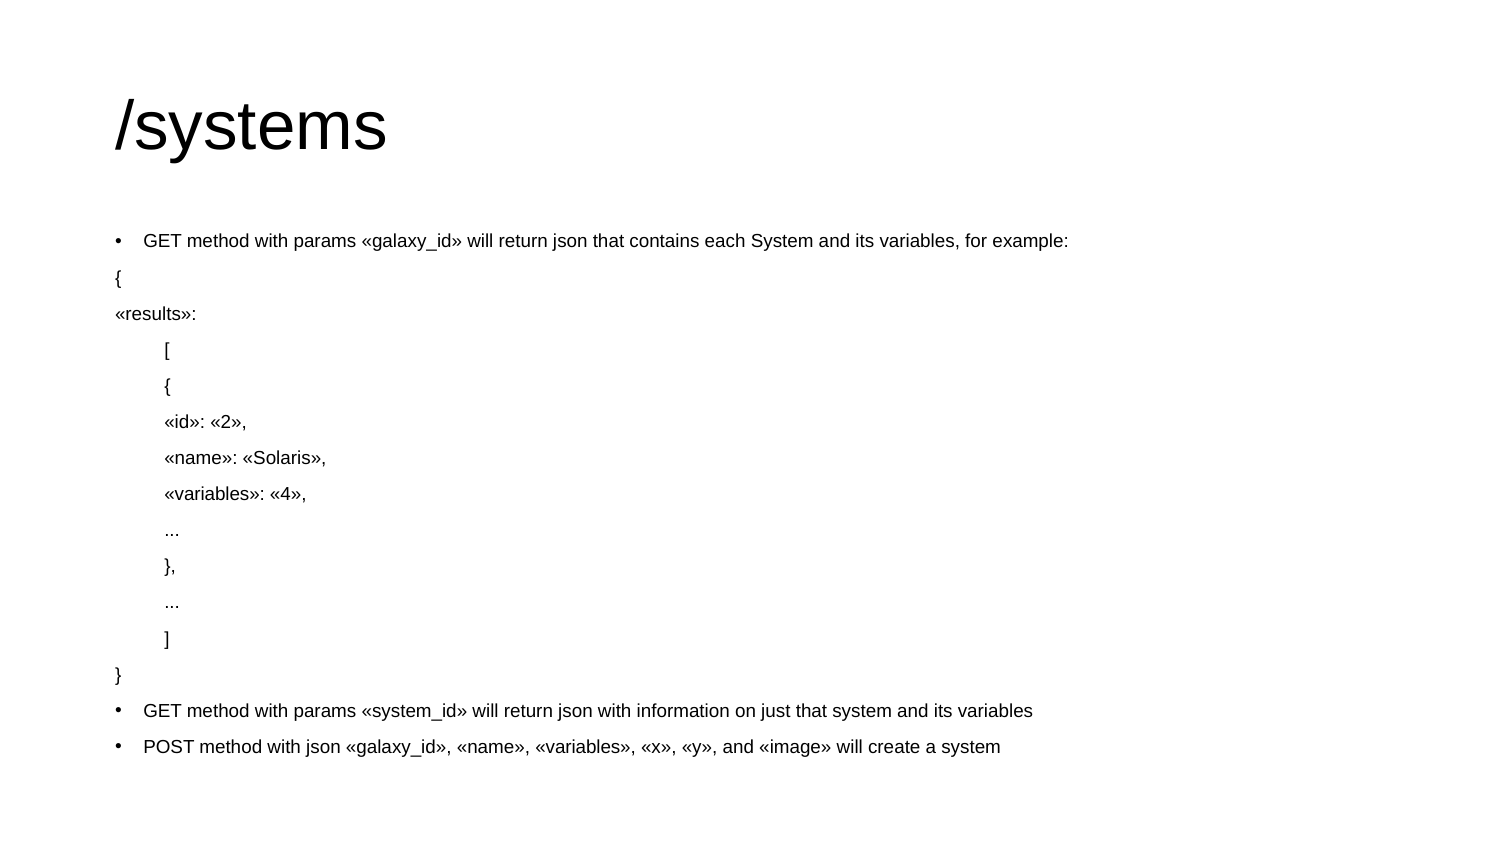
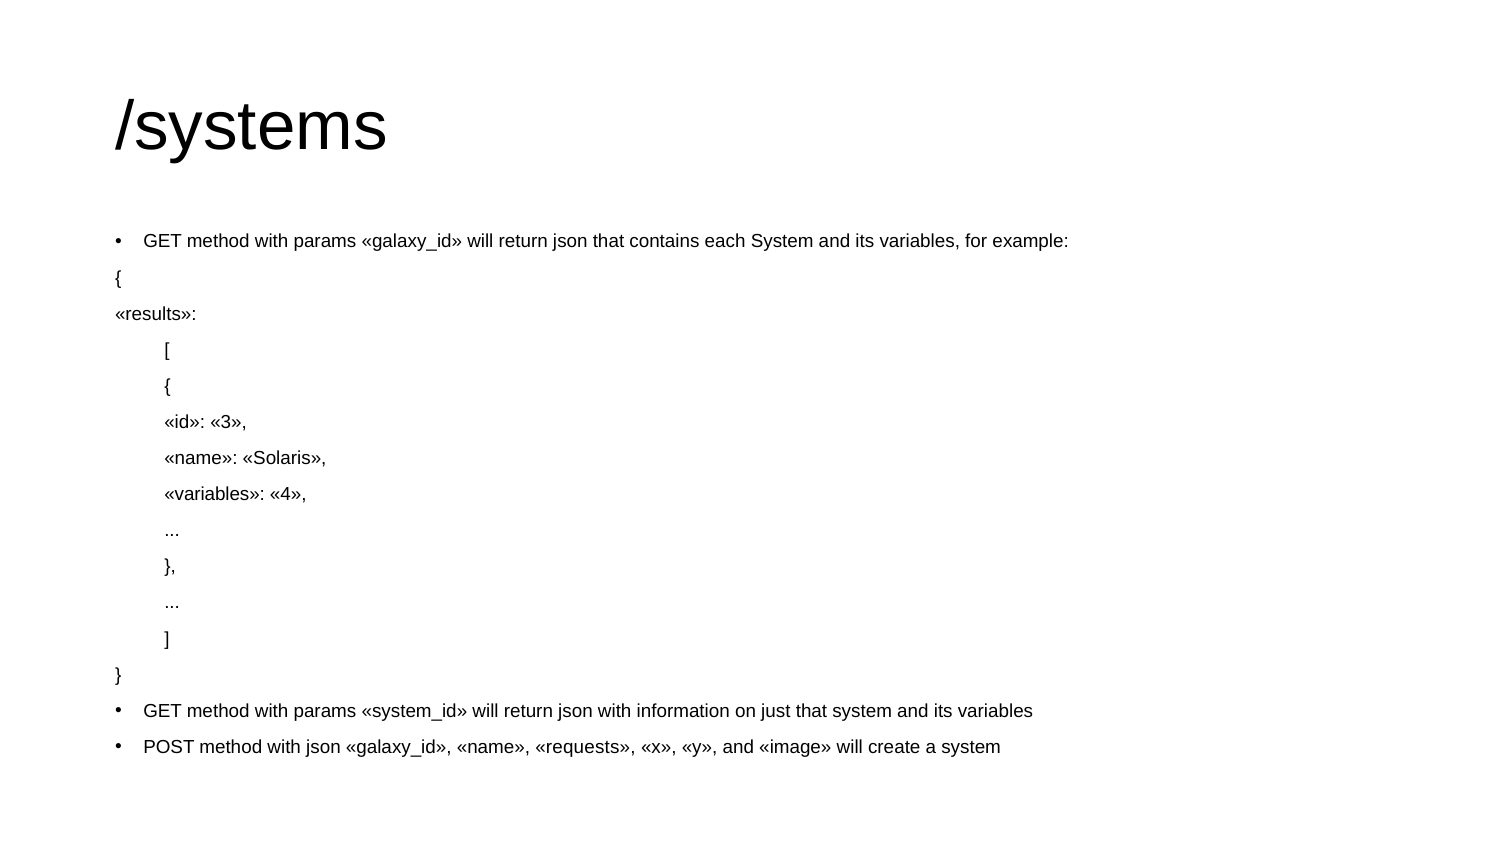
2: 2 -> 3
name variables: variables -> requests
